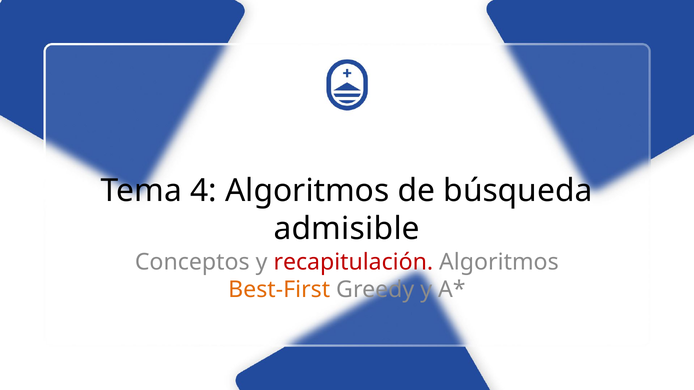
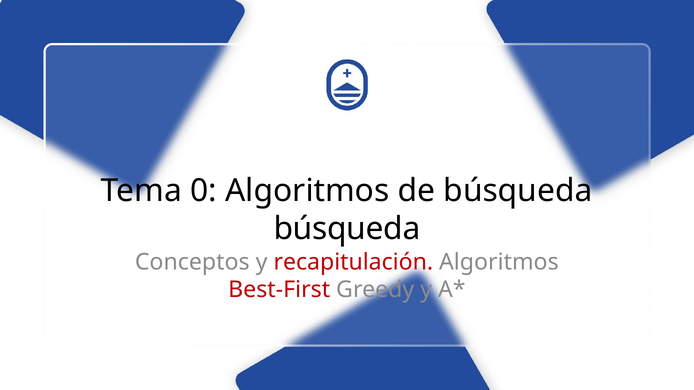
4: 4 -> 0
admisible at (347, 229): admisible -> búsqueda
Best-First colour: orange -> red
